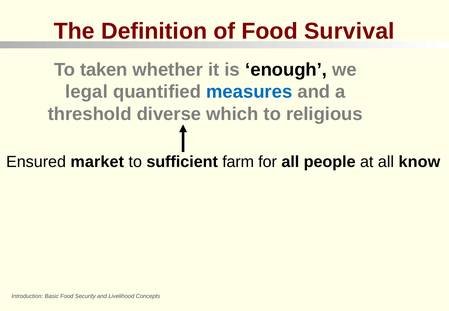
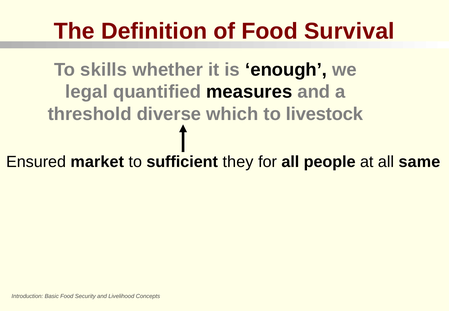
taken: taken -> skills
measures colour: blue -> black
religious: religious -> livestock
farm: farm -> they
know: know -> same
